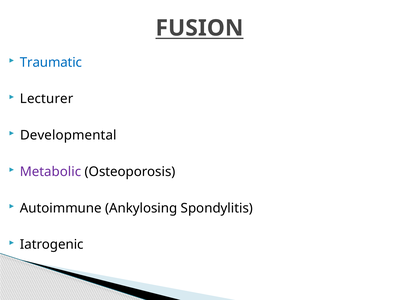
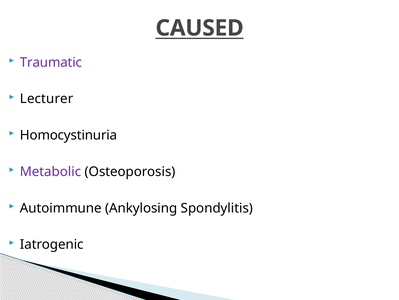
FUSION: FUSION -> CAUSED
Traumatic colour: blue -> purple
Developmental: Developmental -> Homocystinuria
